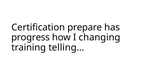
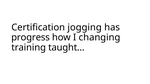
prepare: prepare -> jogging
telling…: telling… -> taught…
